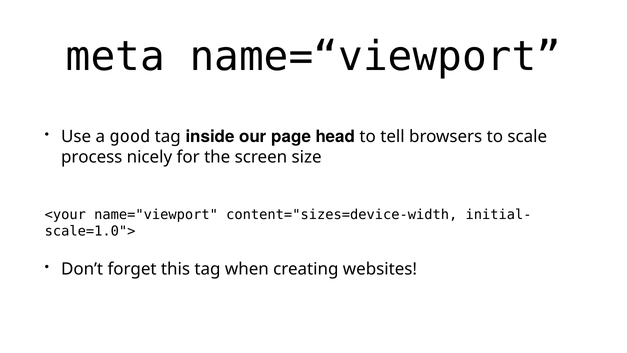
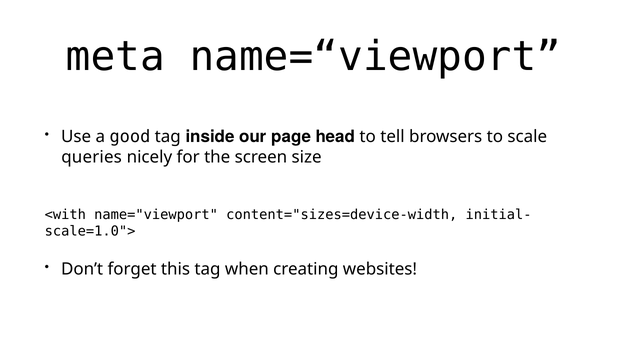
process: process -> queries
<your: <your -> <with
